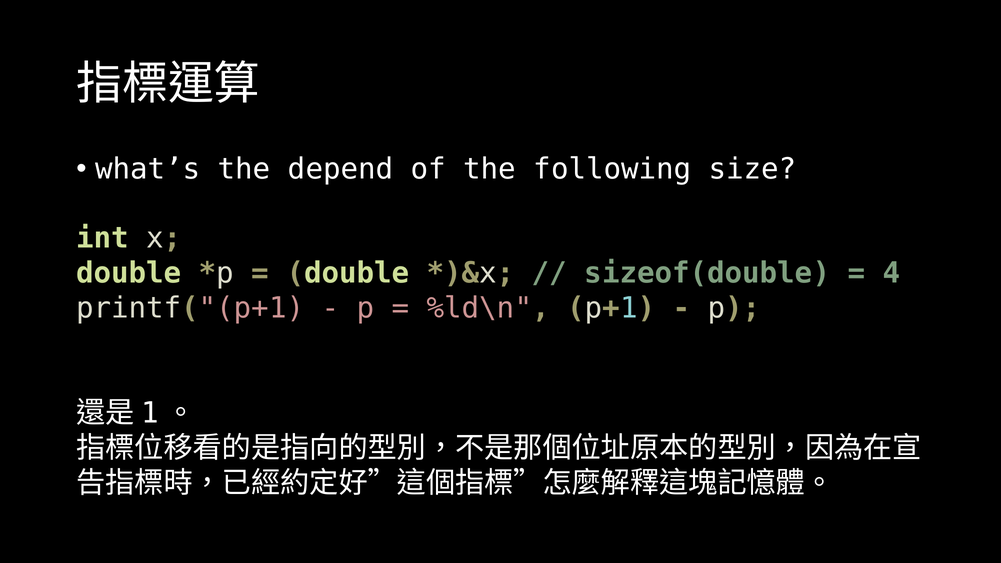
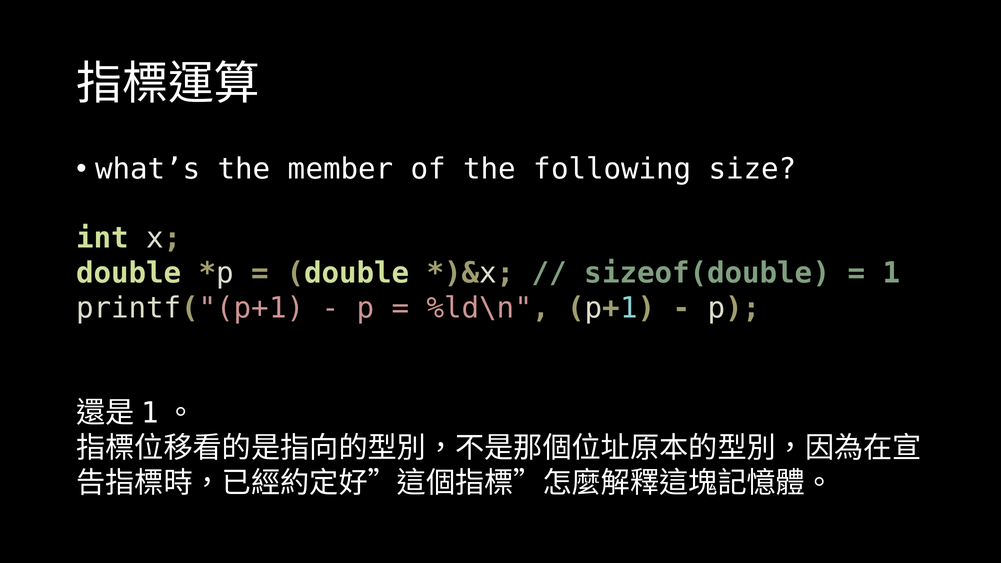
depend: depend -> member
4: 4 -> 1
